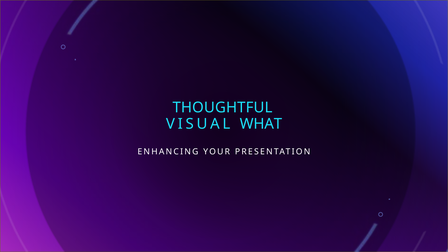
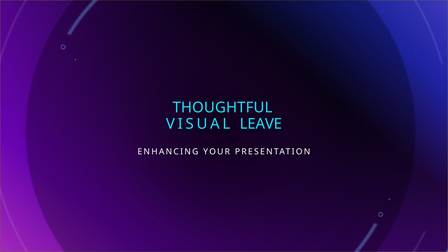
WHAT: WHAT -> LEAVE
